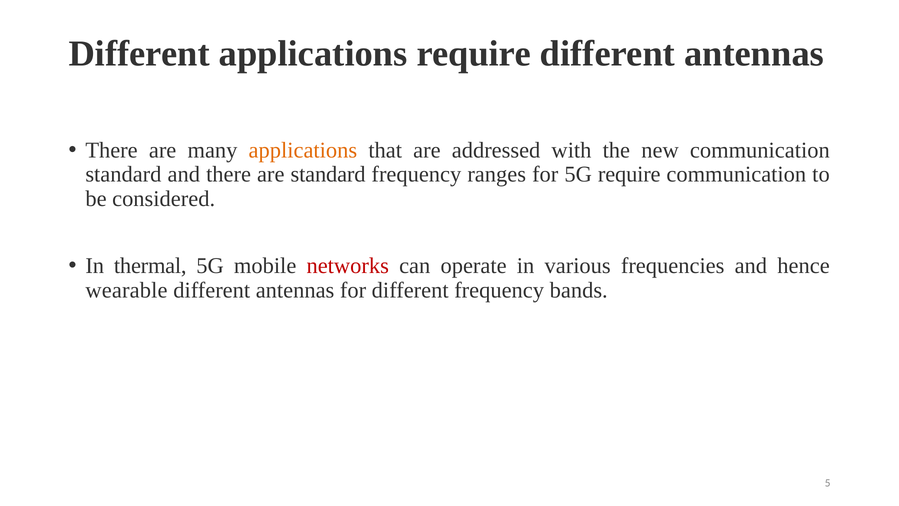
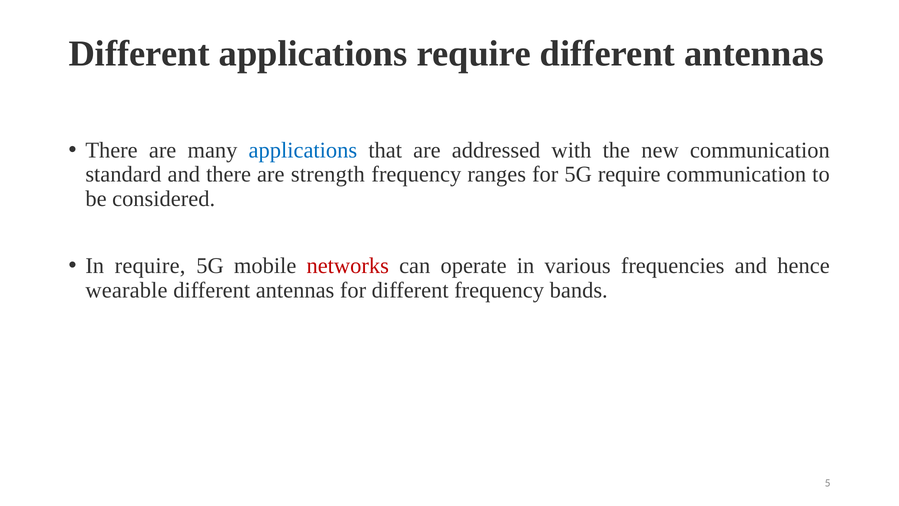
applications at (303, 150) colour: orange -> blue
are standard: standard -> strength
In thermal: thermal -> require
